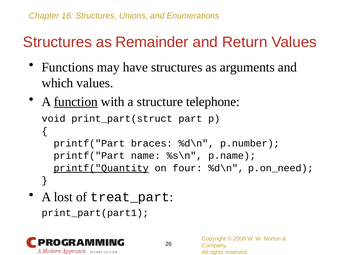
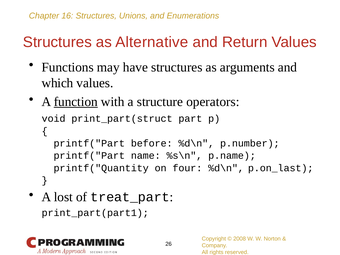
Remainder: Remainder -> Alternative
telephone: telephone -> operators
braces: braces -> before
printf("Quantity underline: present -> none
p.on_need: p.on_need -> p.on_last
